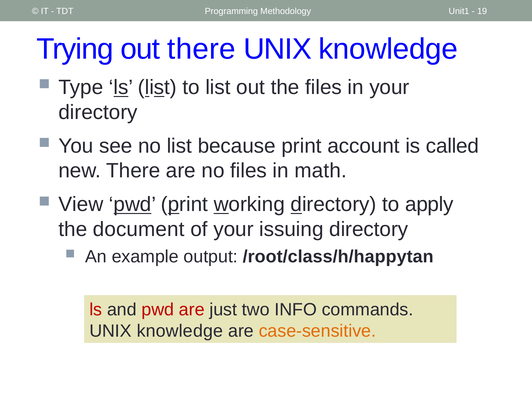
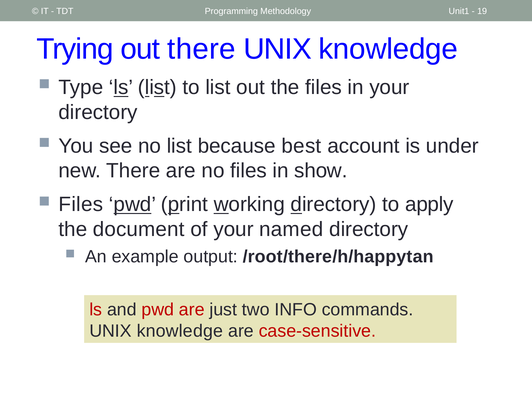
because print: print -> best
called: called -> under
math: math -> show
View at (81, 204): View -> Files
issuing: issuing -> named
/root/class/h/happytan: /root/class/h/happytan -> /root/there/h/happytan
case-sensitive colour: orange -> red
